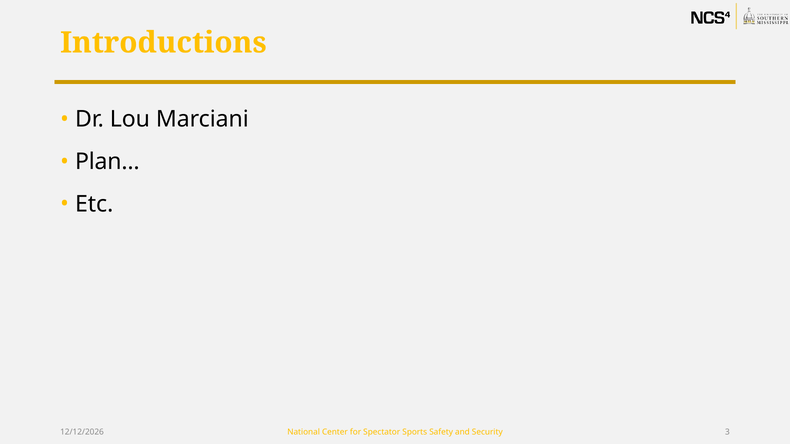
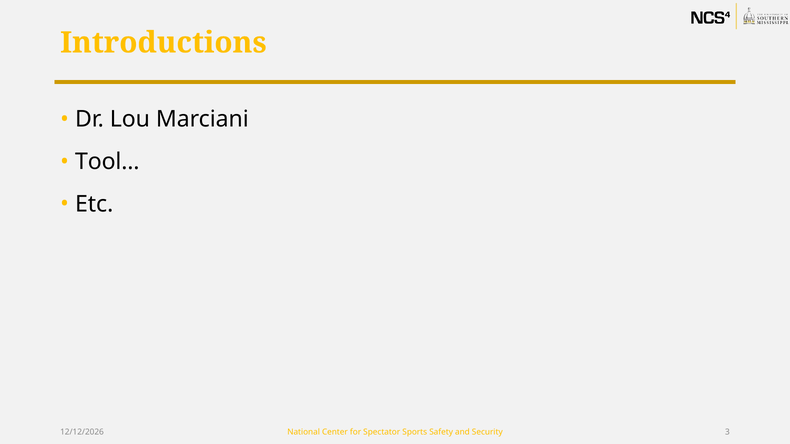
Plan…: Plan… -> Tool…
